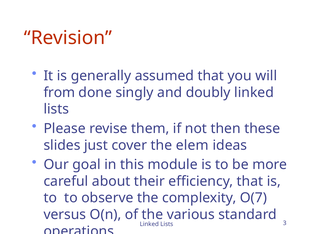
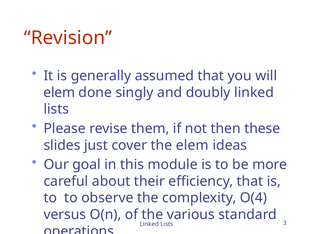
from at (59, 93): from -> elem
O(7: O(7 -> O(4
